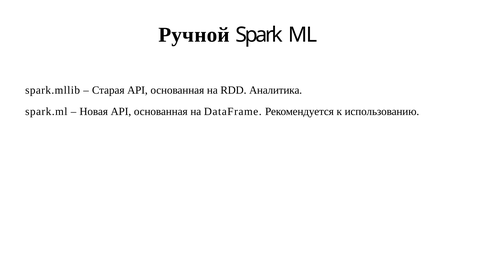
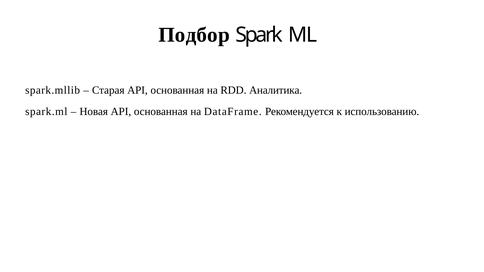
Ручной: Ручной -> Подбор
